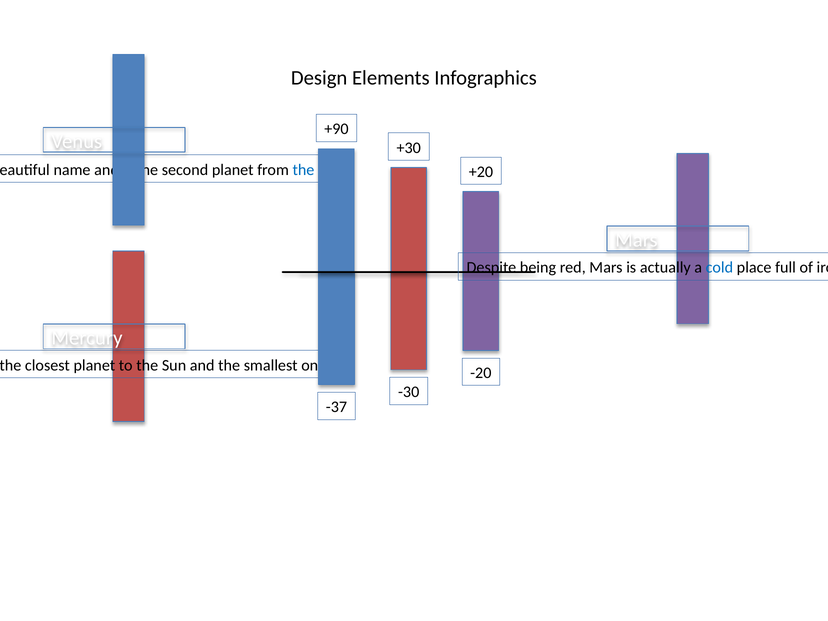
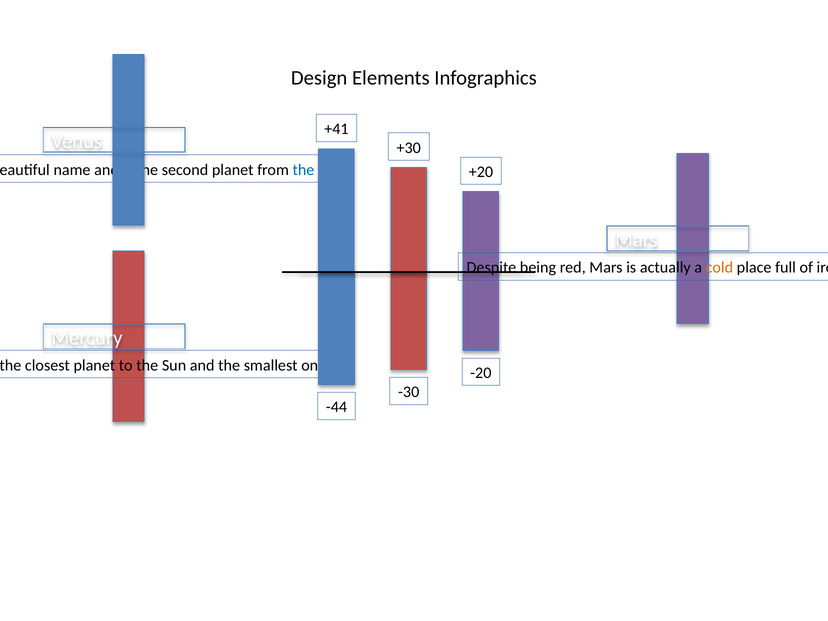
+90: +90 -> +41
cold colour: blue -> orange
-37: -37 -> -44
